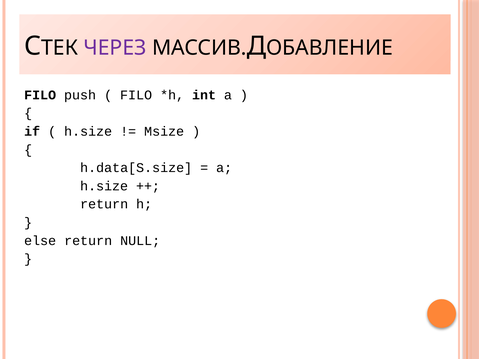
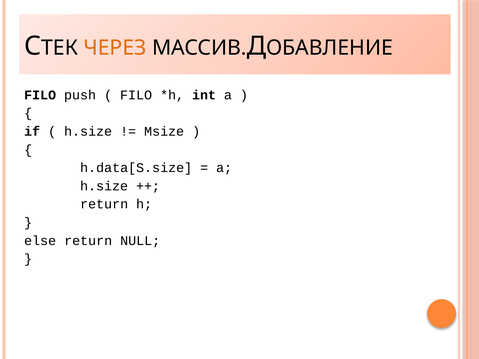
ЧЕРЕЗ colour: purple -> orange
